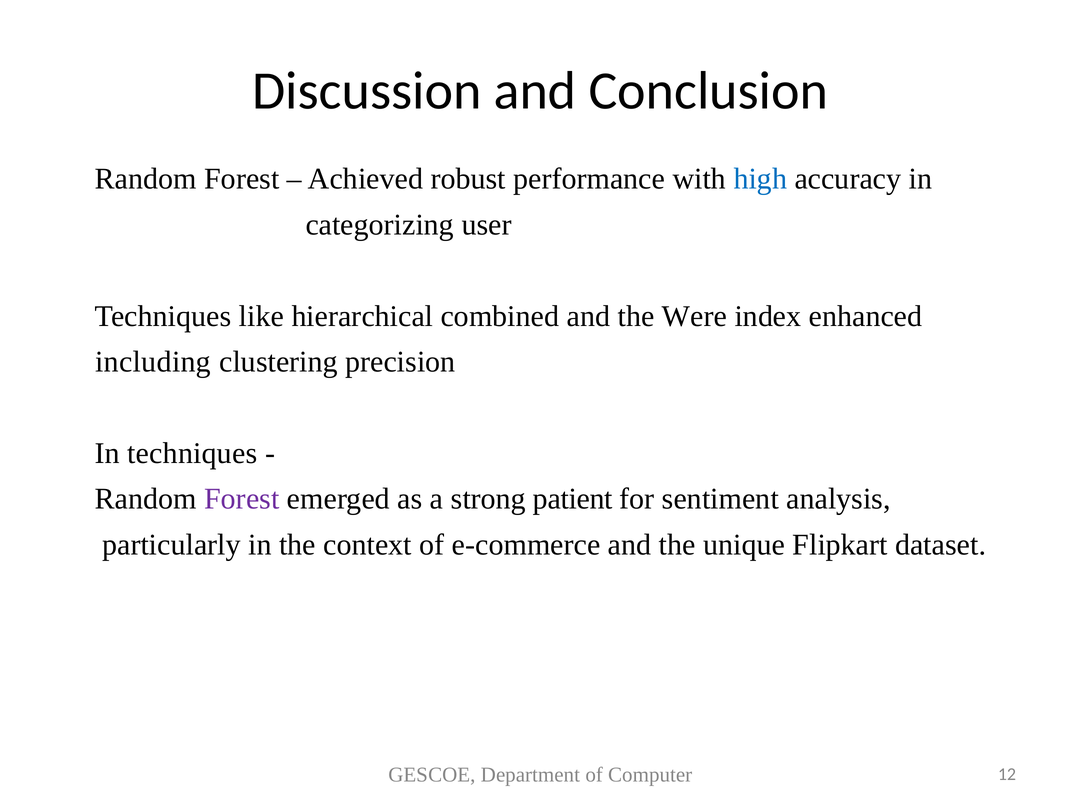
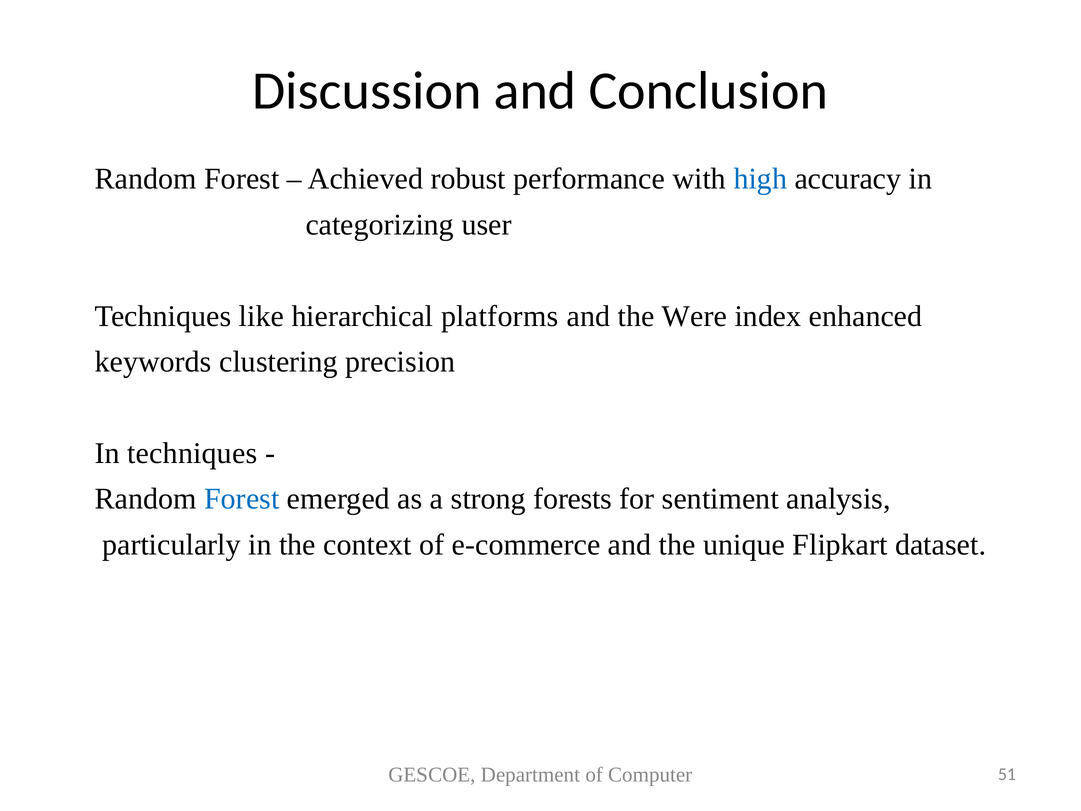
combined: combined -> platforms
including: including -> keywords
Forest at (242, 499) colour: purple -> blue
patient: patient -> forests
12: 12 -> 51
